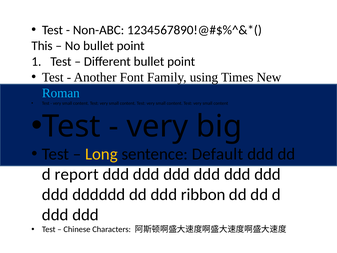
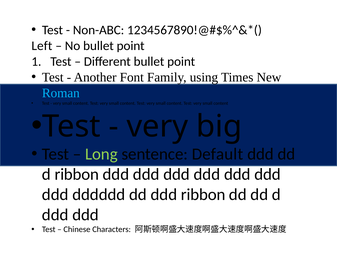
This: This -> Left
Long colour: yellow -> light green
d report: report -> ribbon
